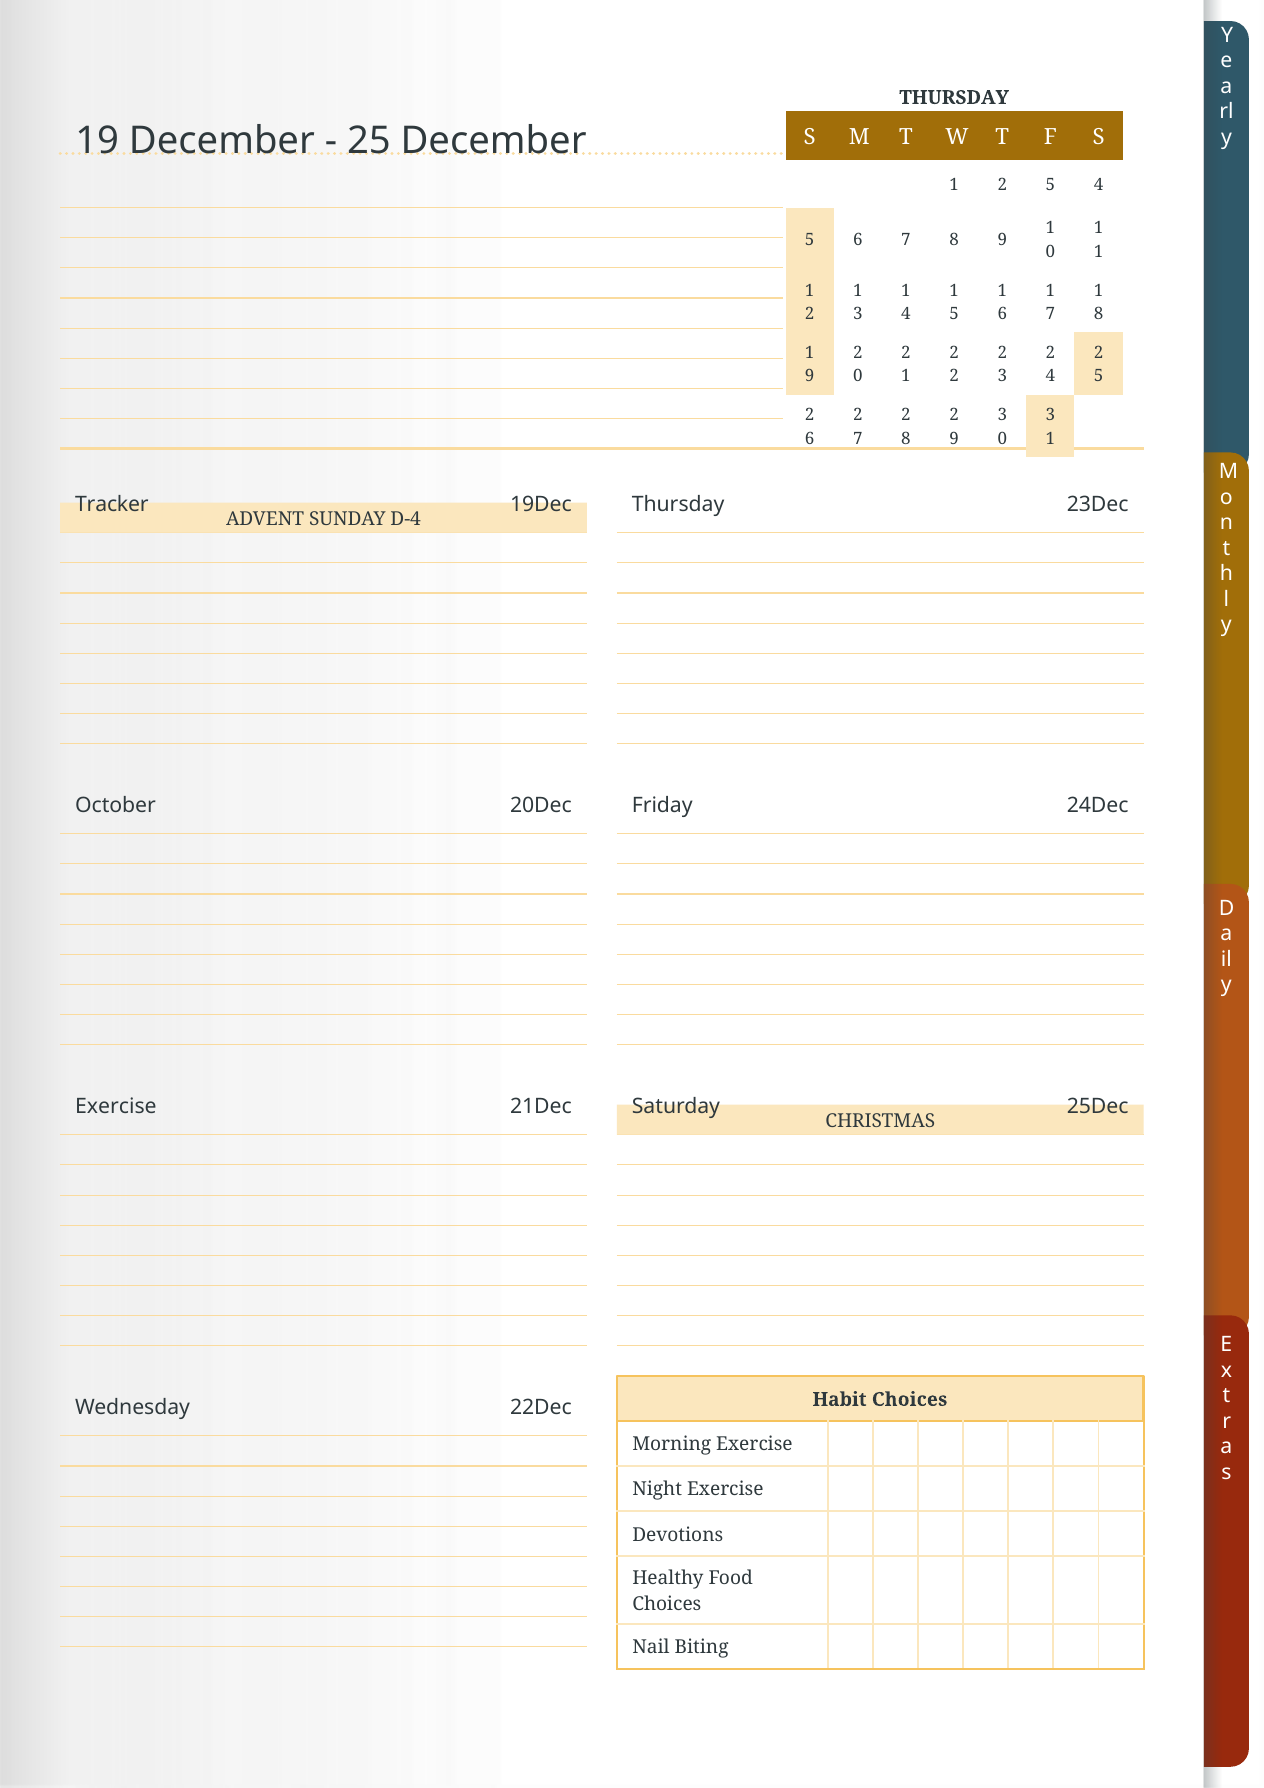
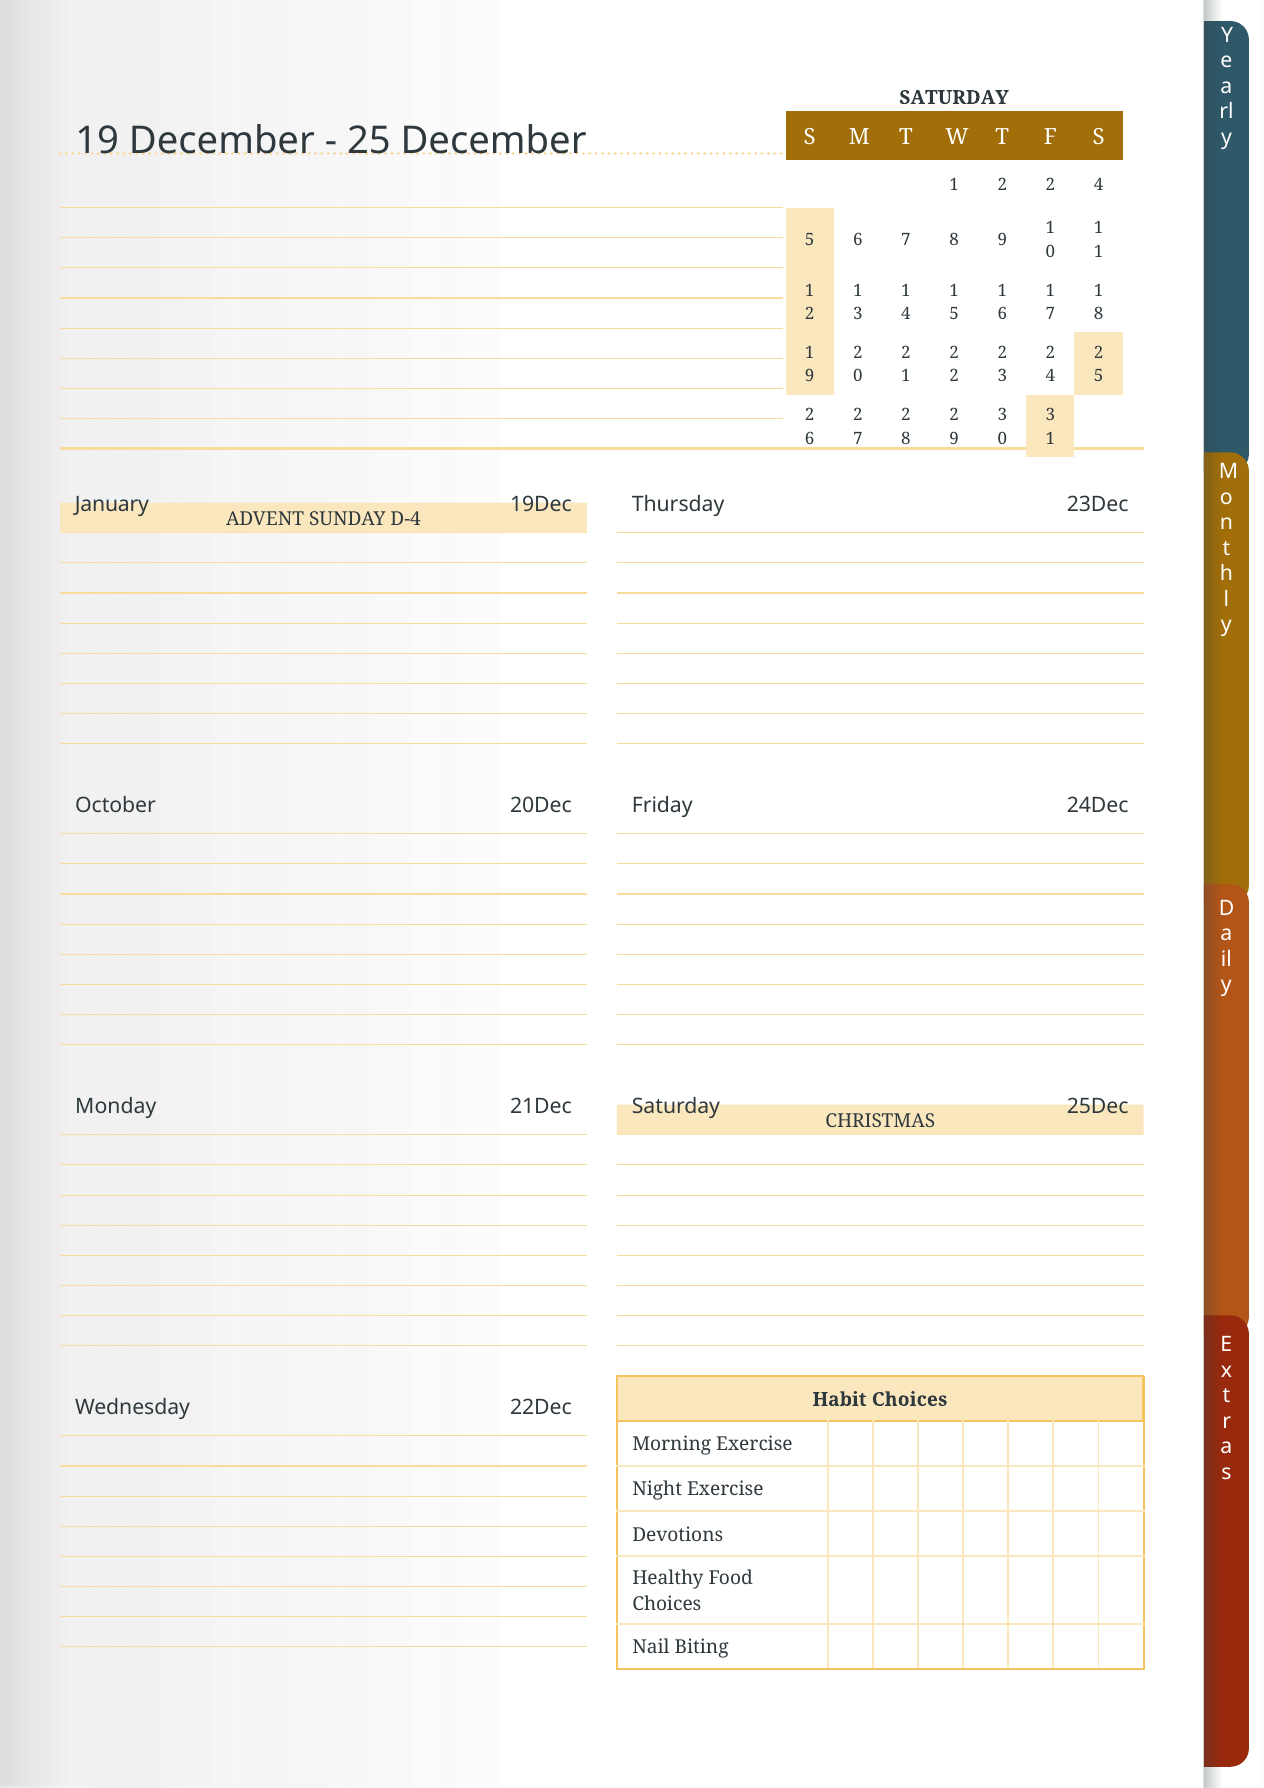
THURSDAY at (954, 98): THURSDAY -> SATURDAY
5 at (1050, 185): 5 -> 2
Tracker: Tracker -> January
Exercise at (116, 1106): Exercise -> Monday
